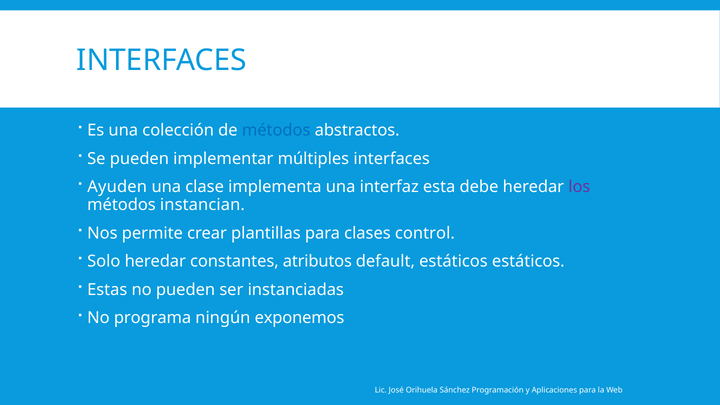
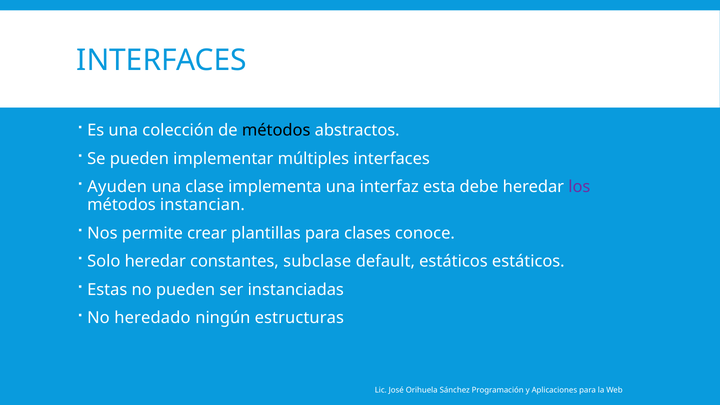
métodos at (276, 130) colour: blue -> black
control: control -> conoce
atributos: atributos -> subclase
programa: programa -> heredado
exponemos: exponemos -> estructuras
